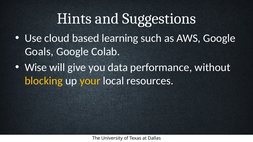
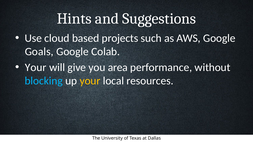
learning: learning -> projects
Wise at (36, 67): Wise -> Your
data: data -> area
blocking colour: yellow -> light blue
